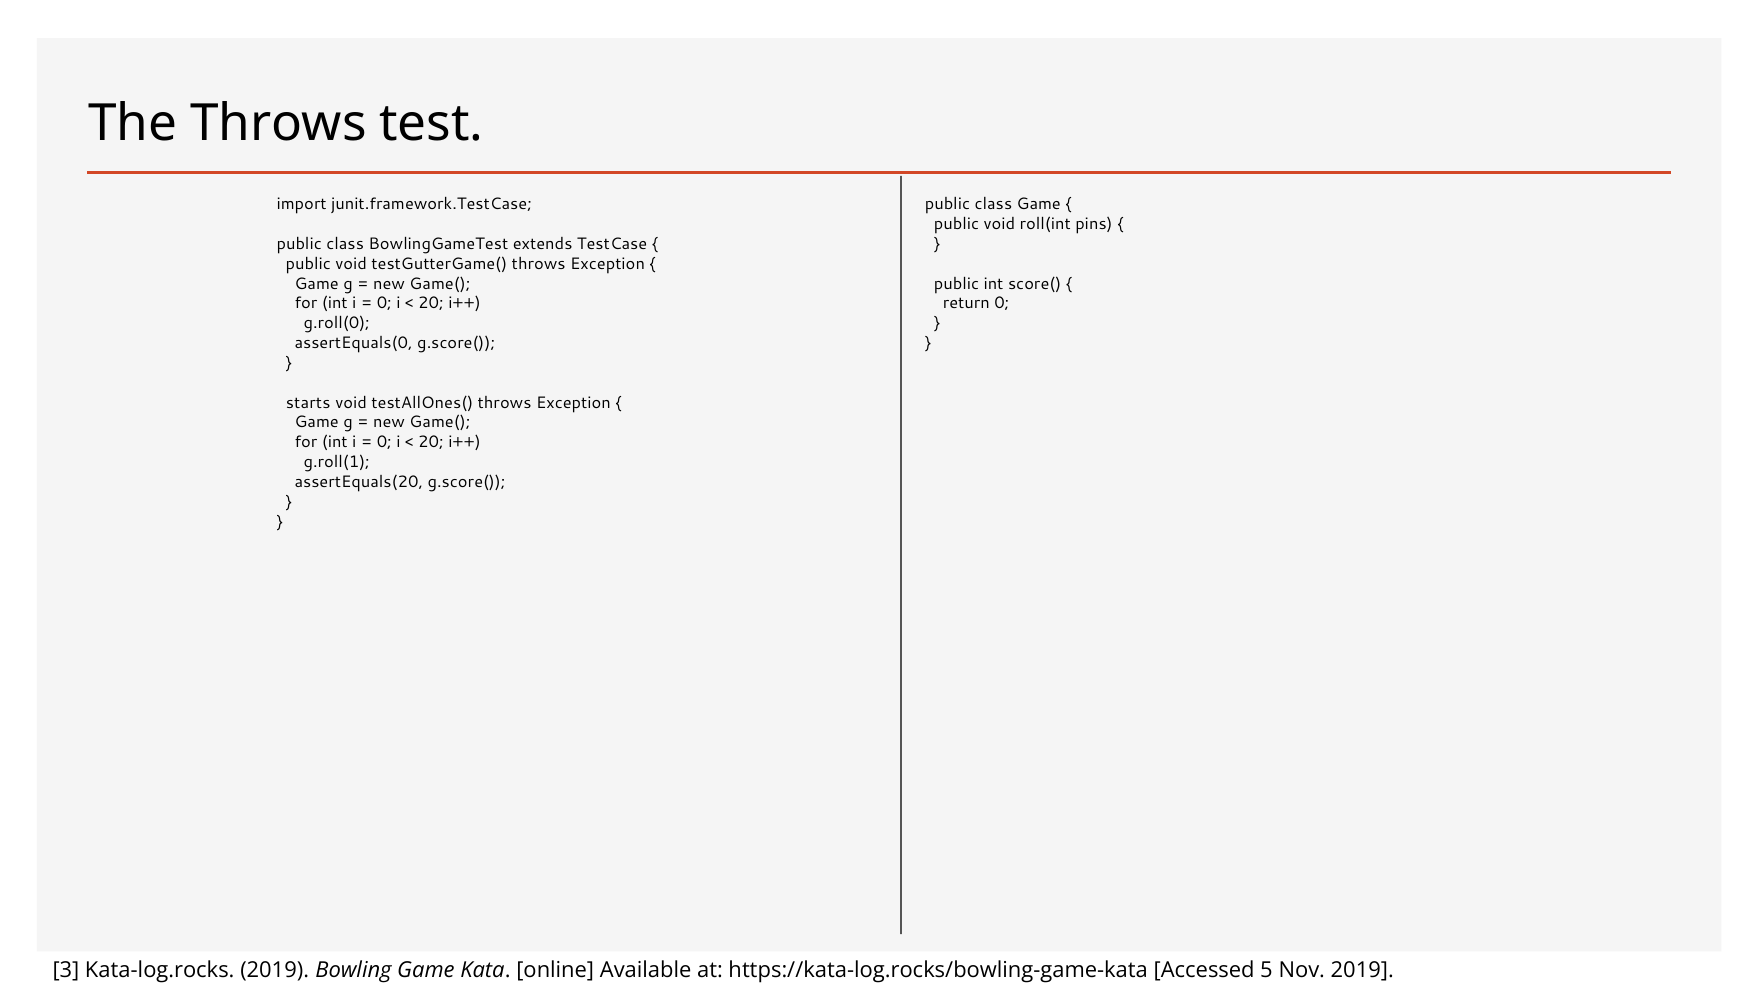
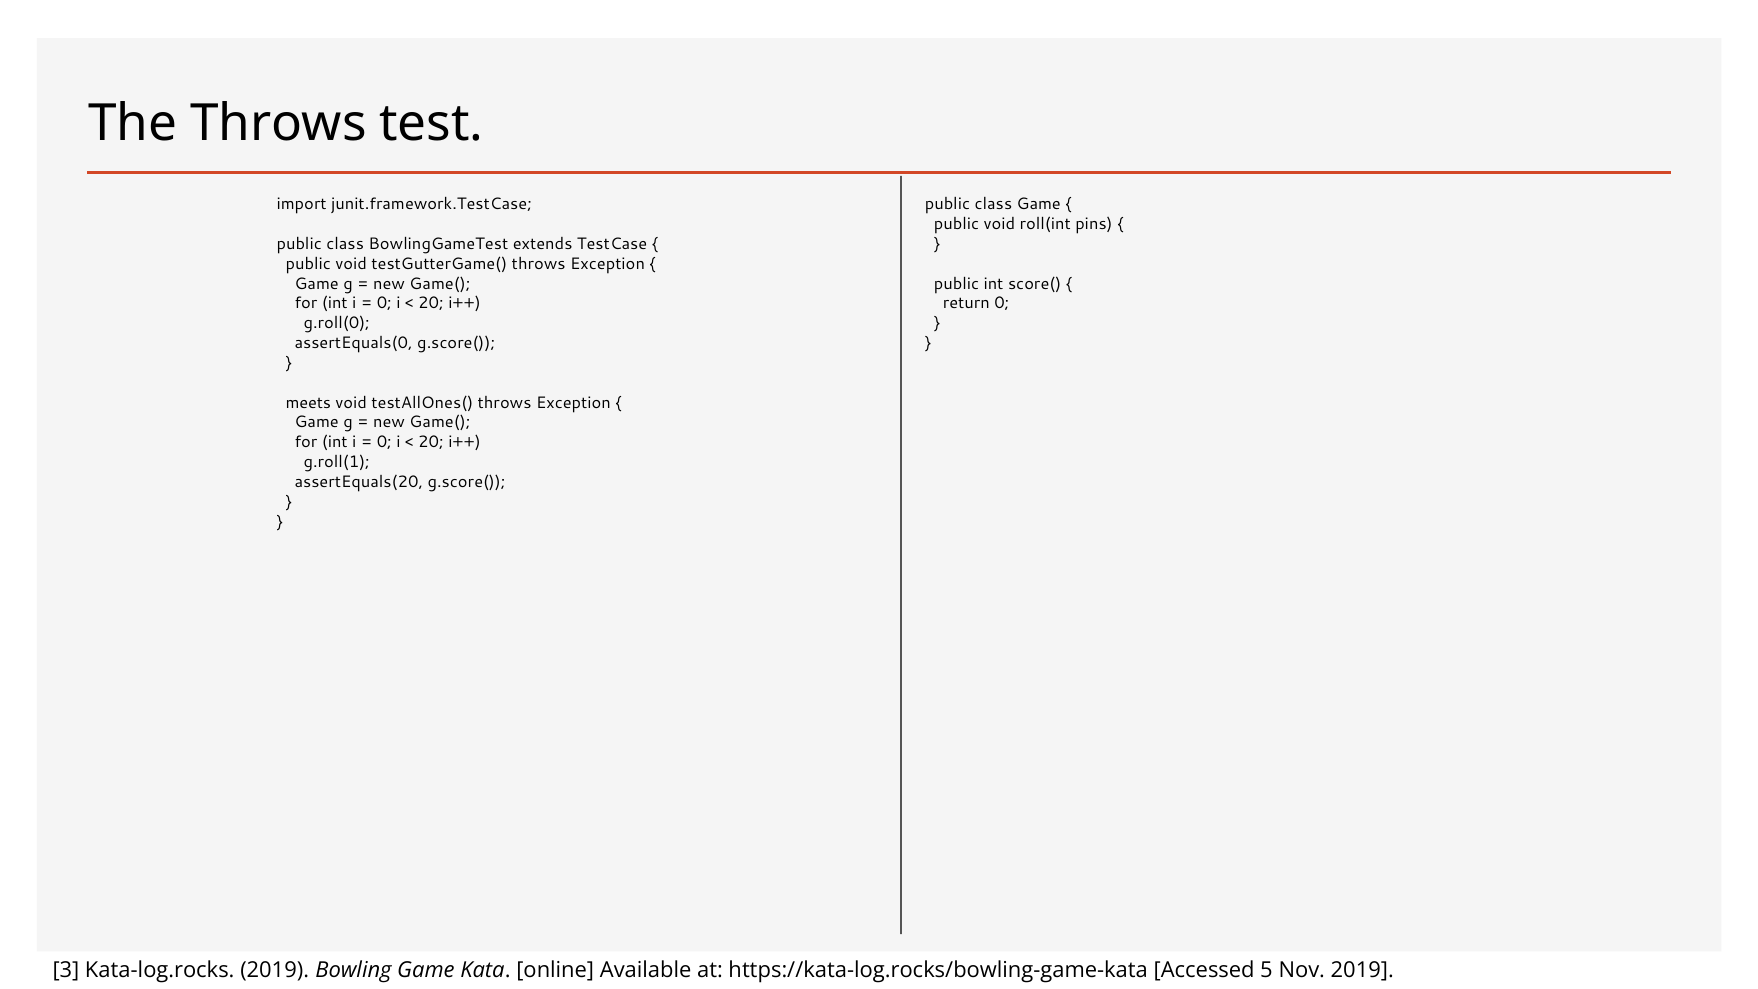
starts: starts -> meets
